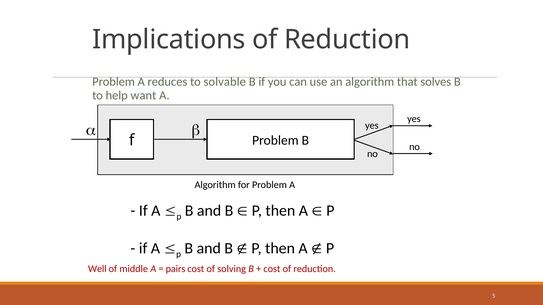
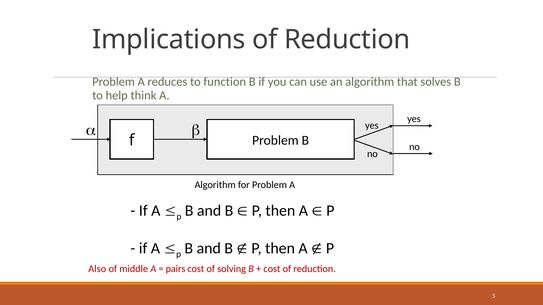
solvable: solvable -> function
want: want -> think
Well: Well -> Also
